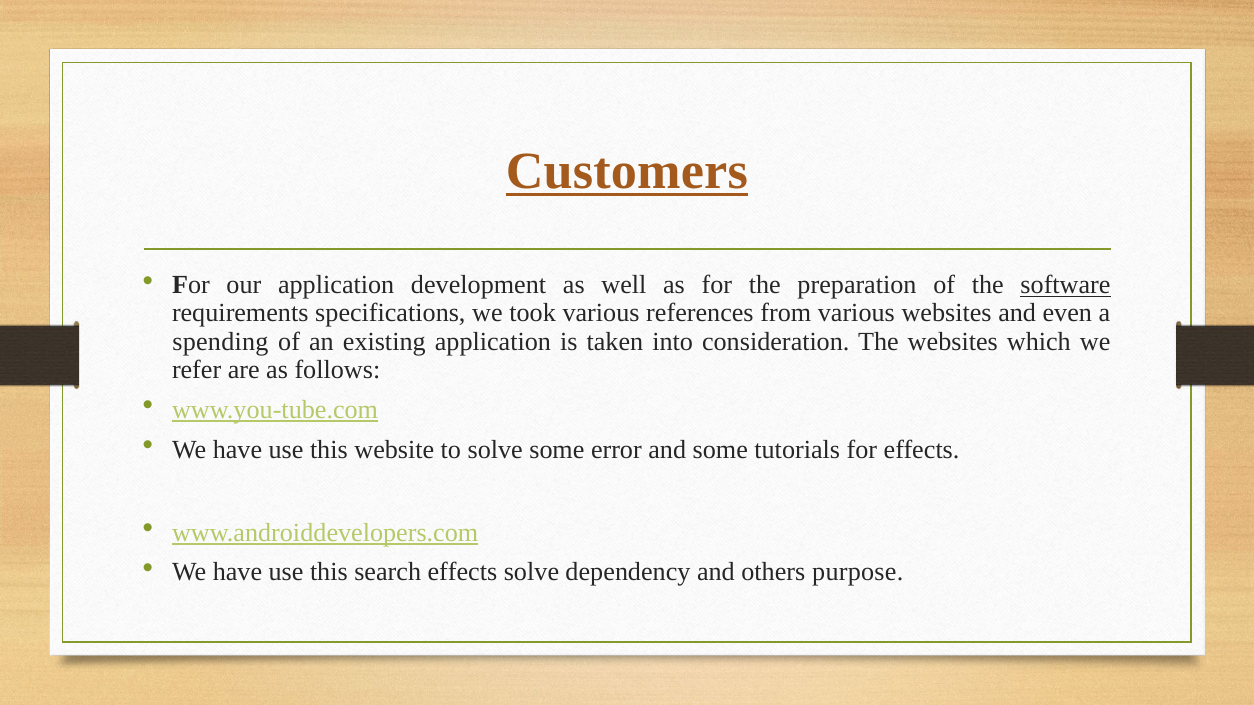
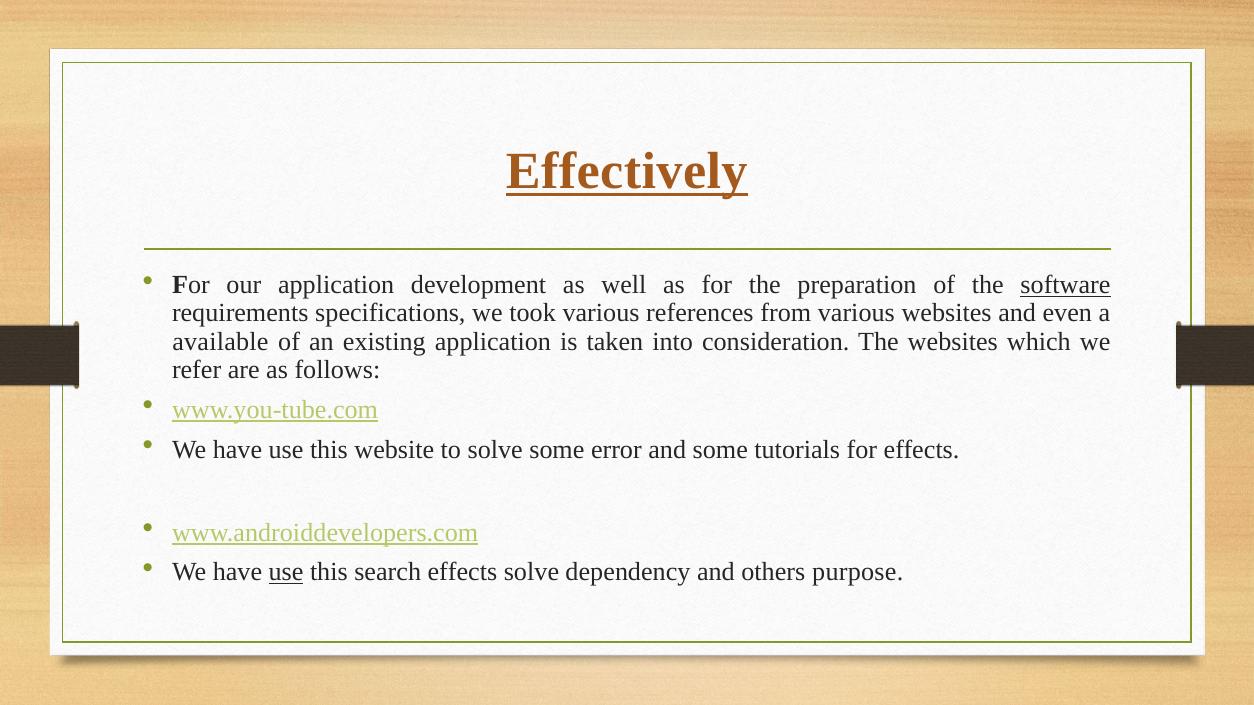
Customers: Customers -> Effectively
spending: spending -> available
use at (286, 573) underline: none -> present
